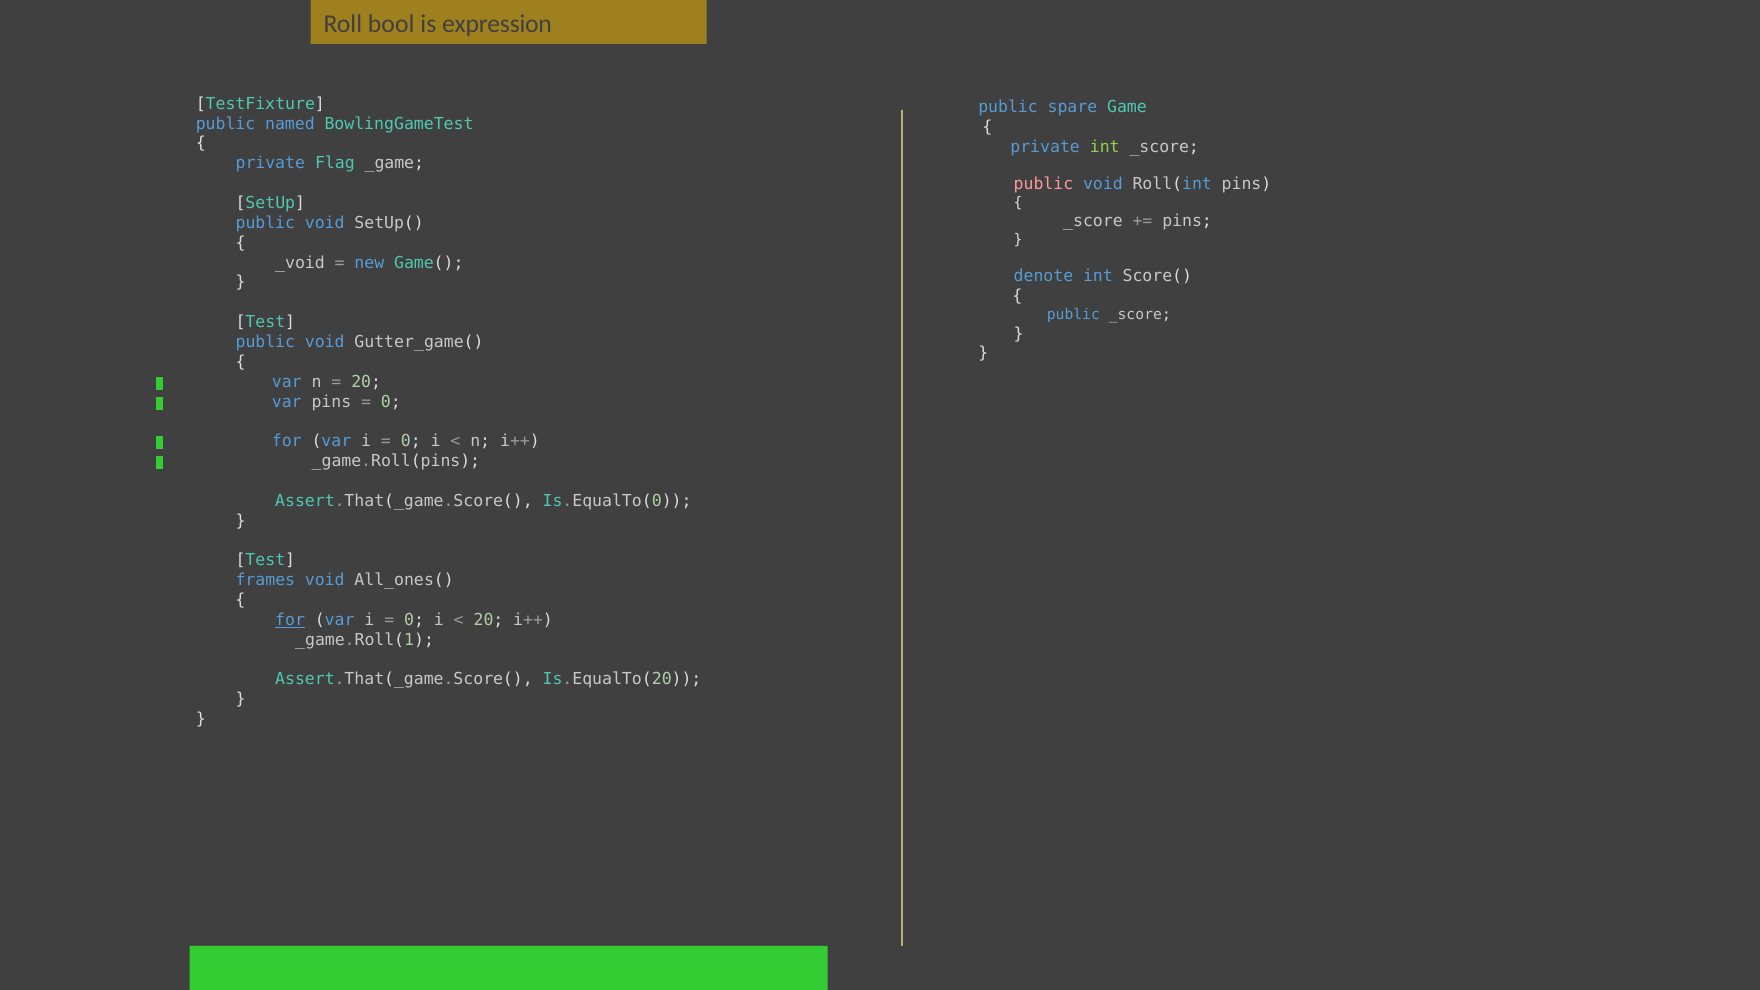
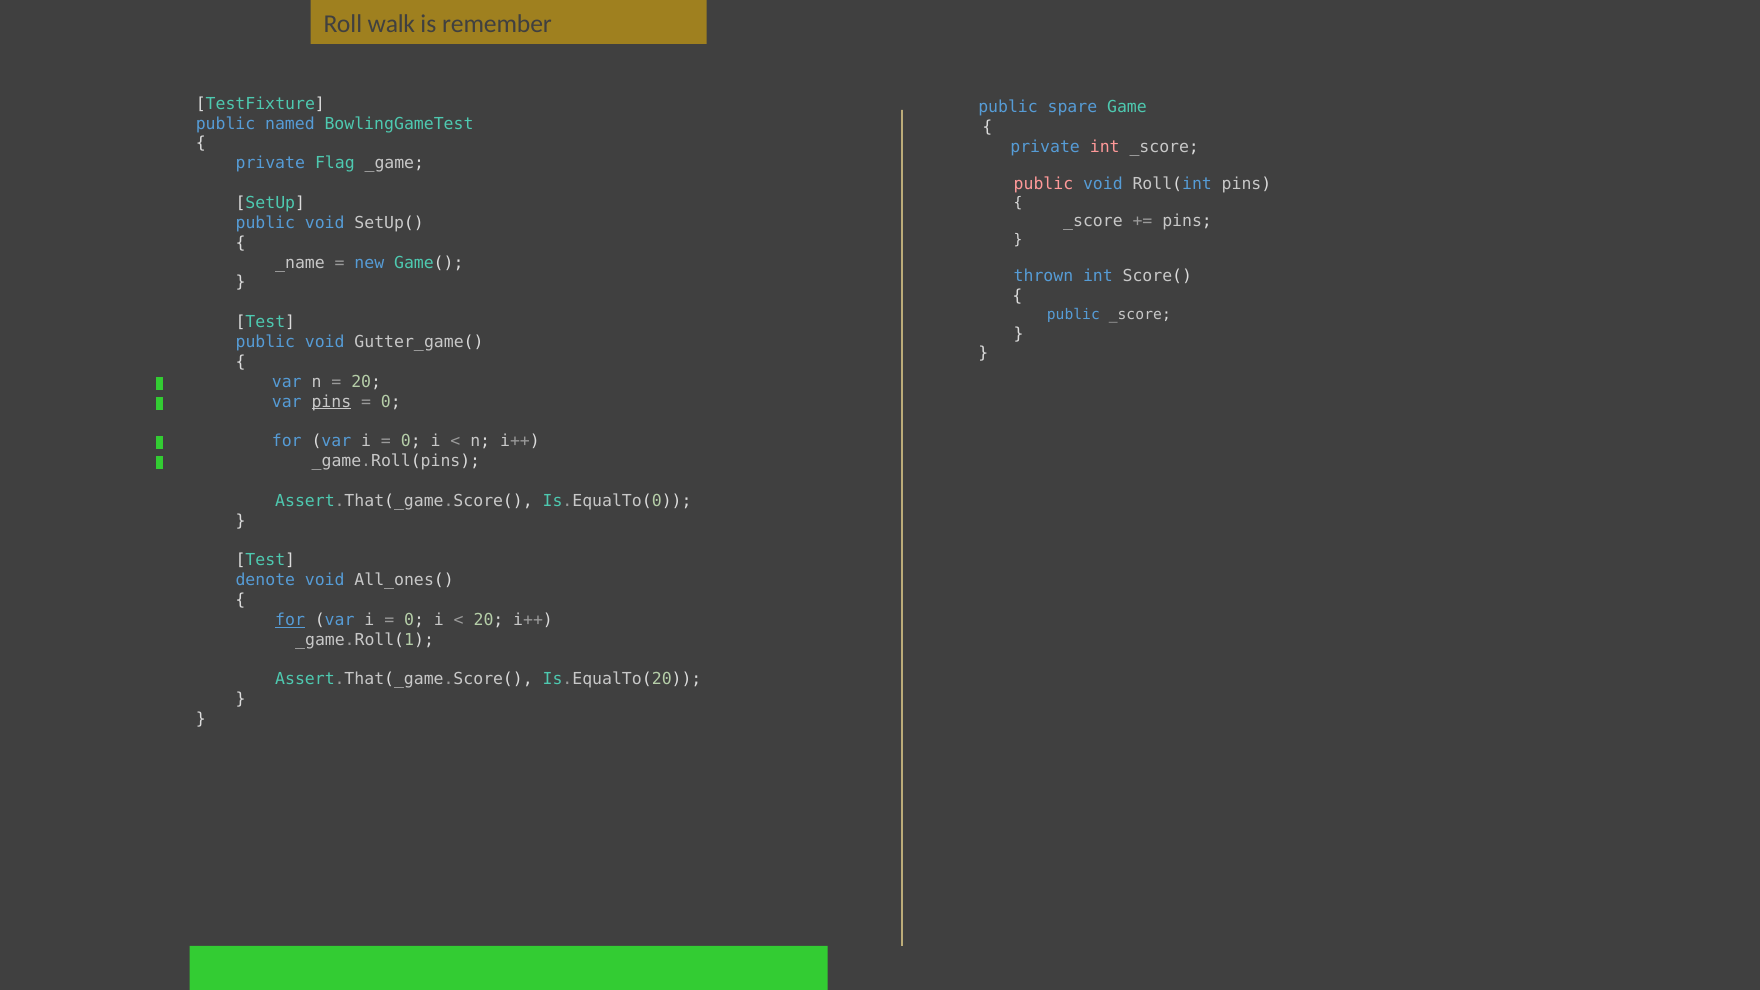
bool: bool -> walk
expression: expression -> remember
int at (1105, 147) colour: light green -> pink
_void: _void -> _name
denote: denote -> thrown
pins at (331, 402) underline: none -> present
frames: frames -> denote
